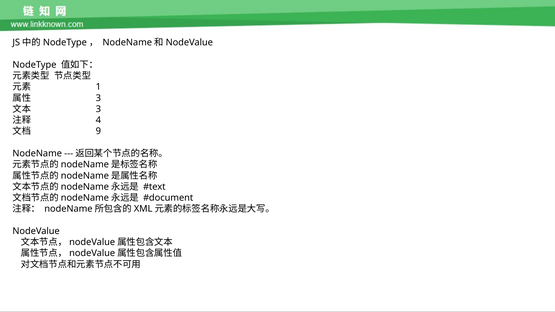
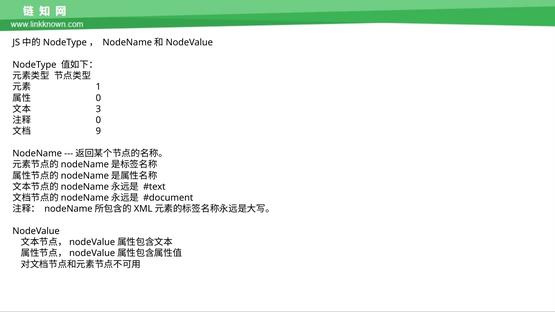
3 at (98, 98): 3 -> 0
4 at (98, 120): 4 -> 0
